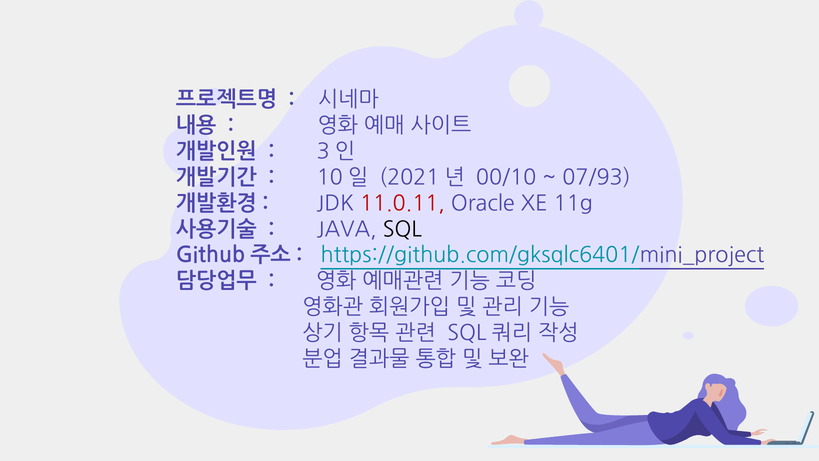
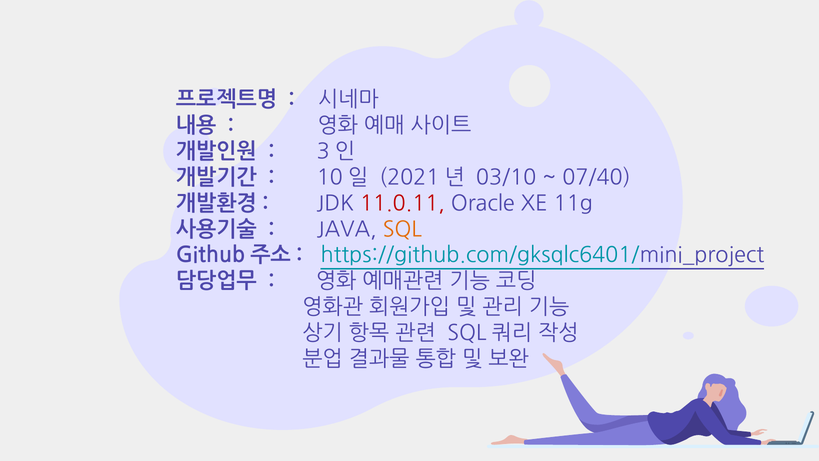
00/10: 00/10 -> 03/10
07/93: 07/93 -> 07/40
SQL colour: black -> orange
